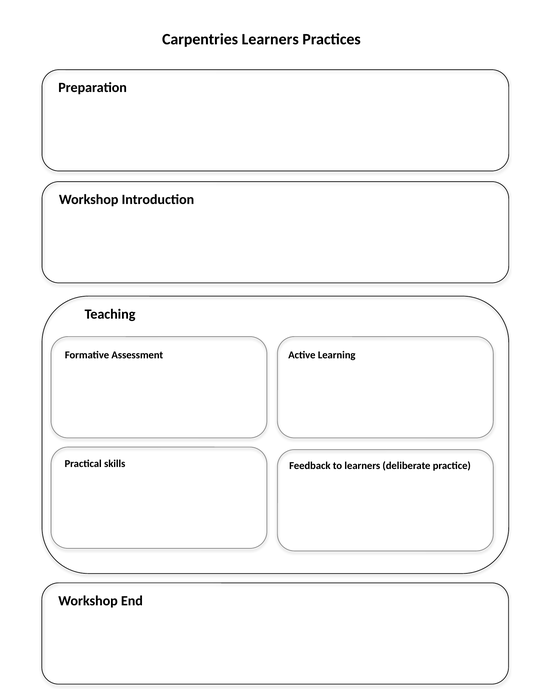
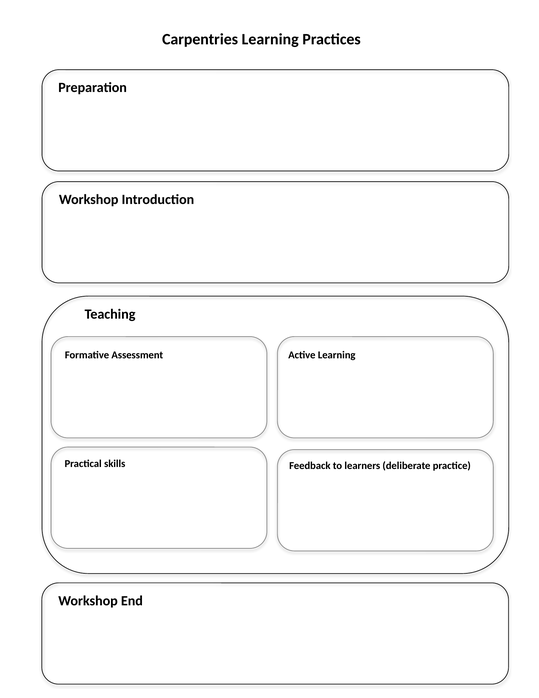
Carpentries Learners: Learners -> Learning
